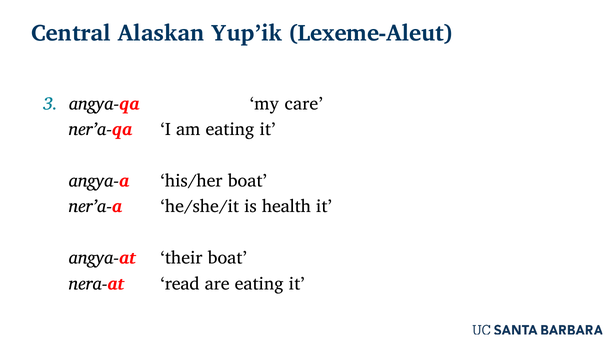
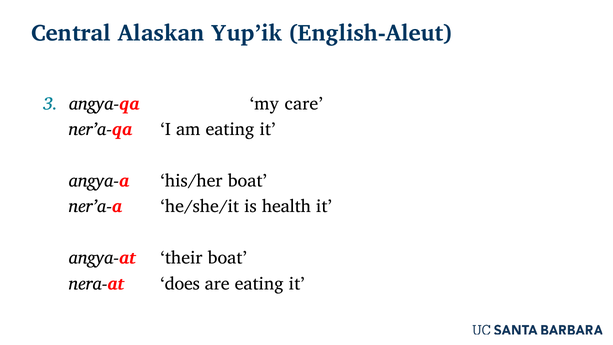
Lexeme-Aleut: Lexeme-Aleut -> English-Aleut
read: read -> does
